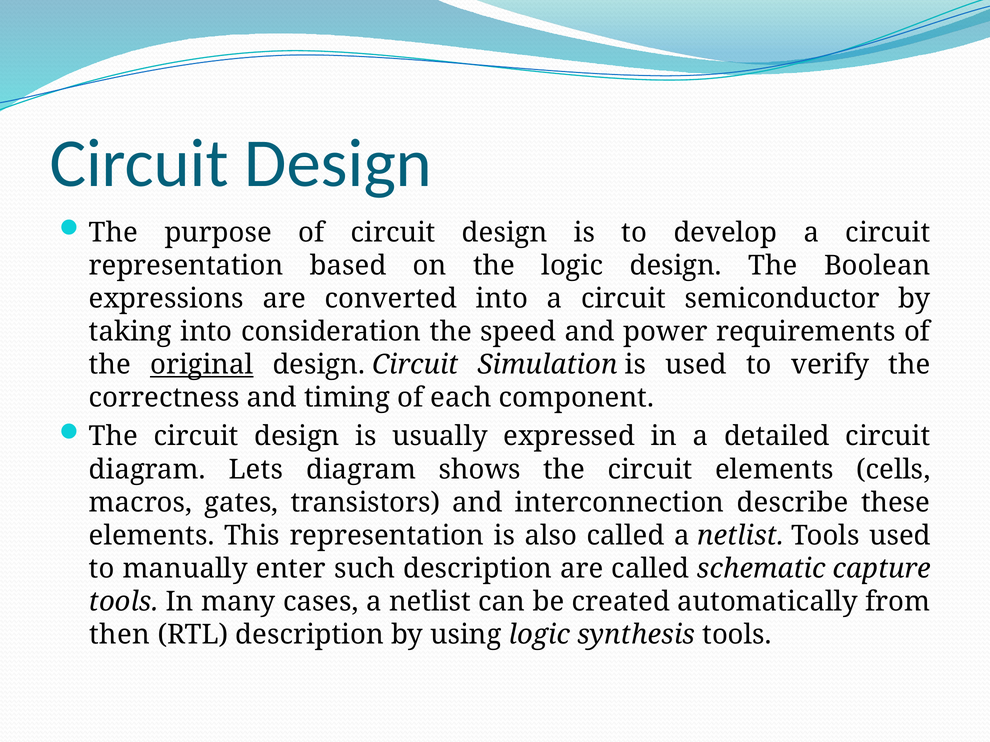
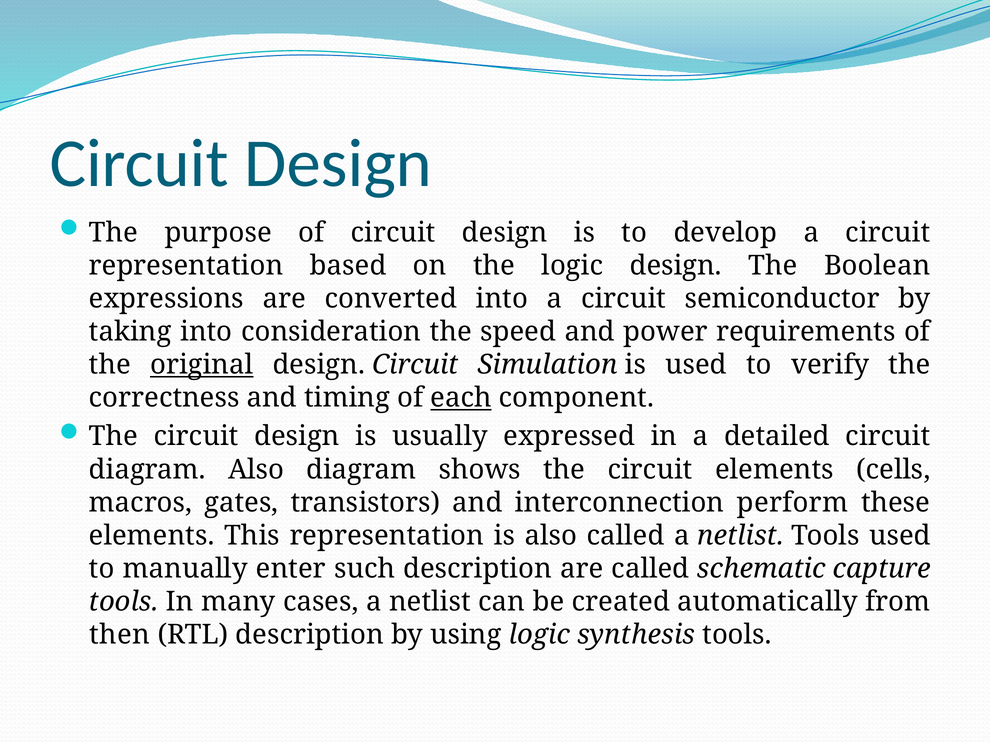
each underline: none -> present
diagram Lets: Lets -> Also
describe: describe -> perform
